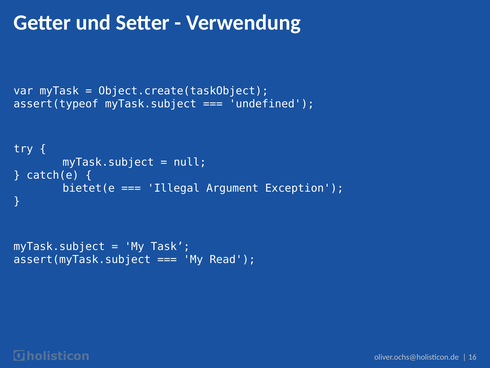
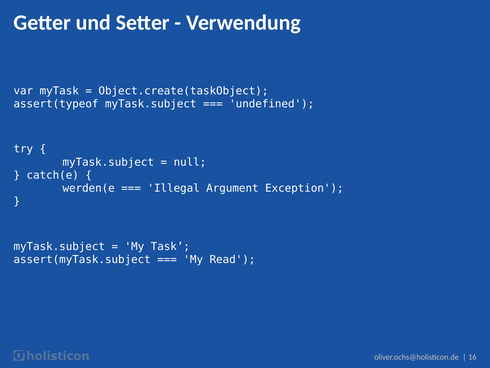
bietet(e: bietet(e -> werden(e
